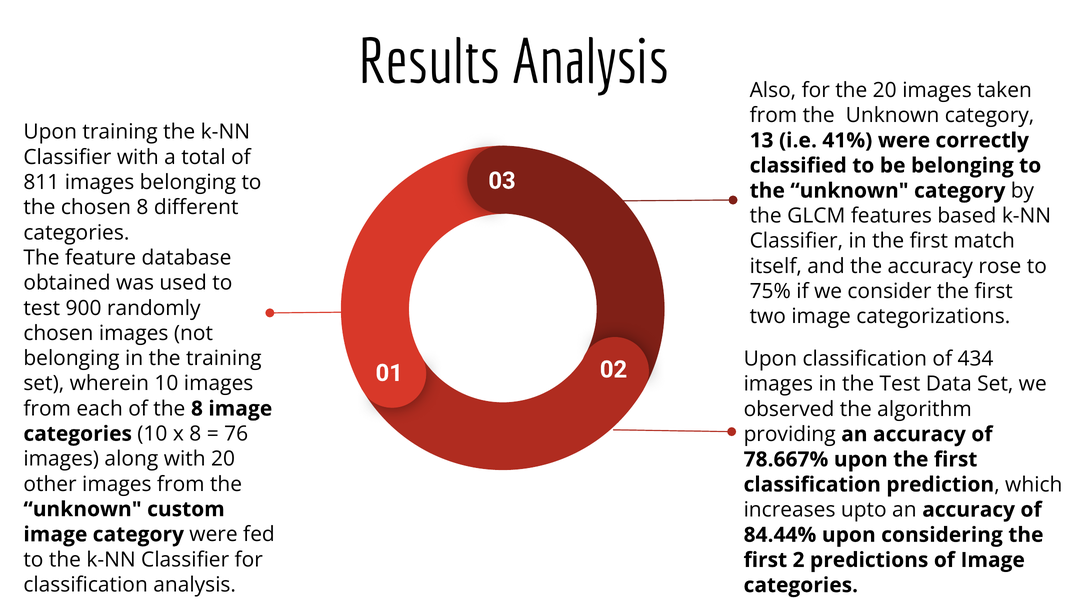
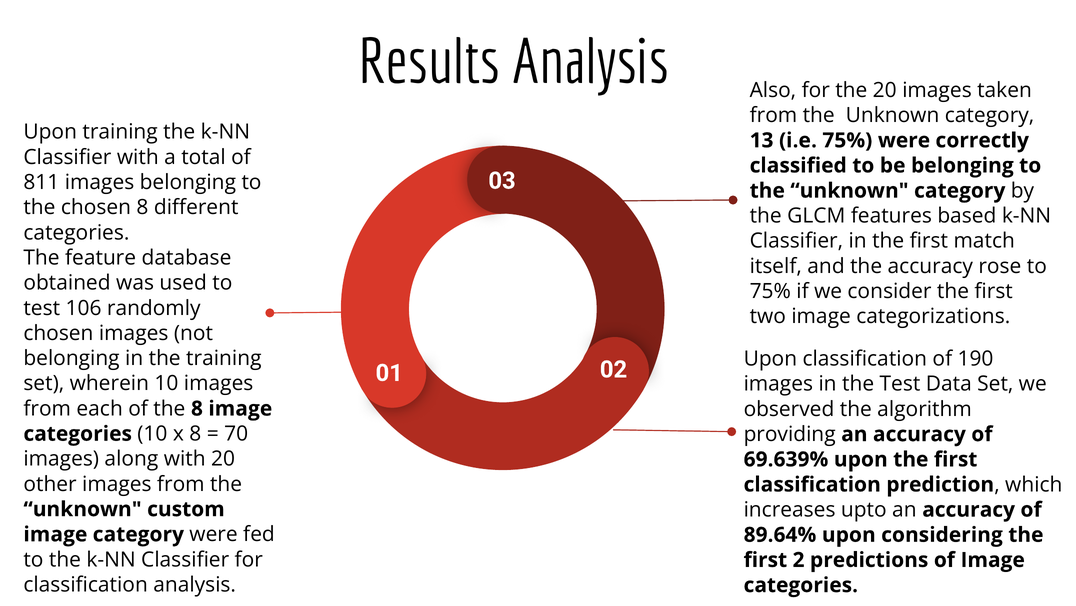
i.e 41%: 41% -> 75%
900: 900 -> 106
434: 434 -> 190
76: 76 -> 70
78.667%: 78.667% -> 69.639%
84.44%: 84.44% -> 89.64%
